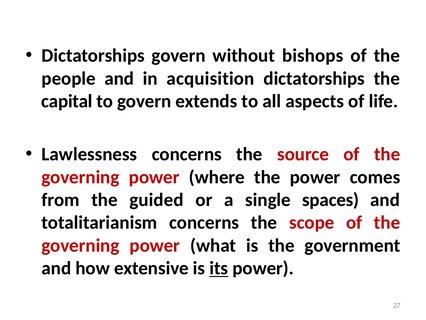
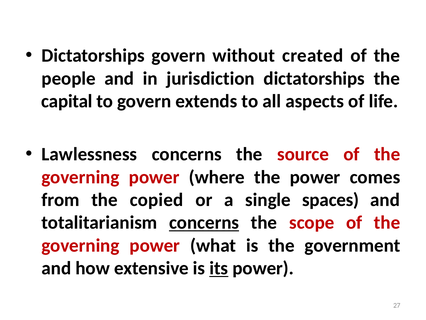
bishops: bishops -> created
acquisition: acquisition -> jurisdiction
guided: guided -> copied
concerns at (204, 222) underline: none -> present
